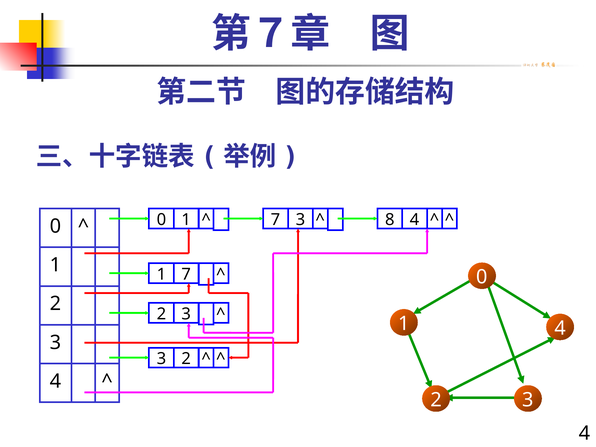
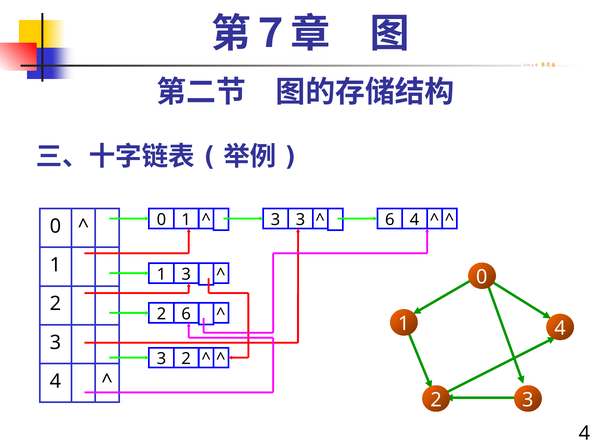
7 at (276, 220): 7 -> 3
3 8: 8 -> 6
7 at (186, 274): 7 -> 3
3 at (186, 314): 3 -> 6
